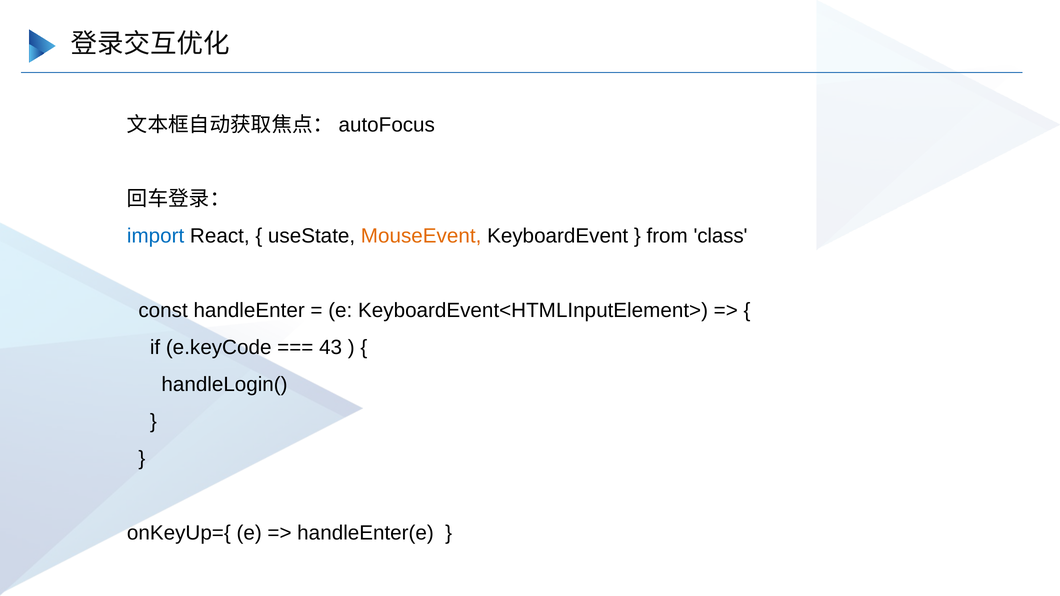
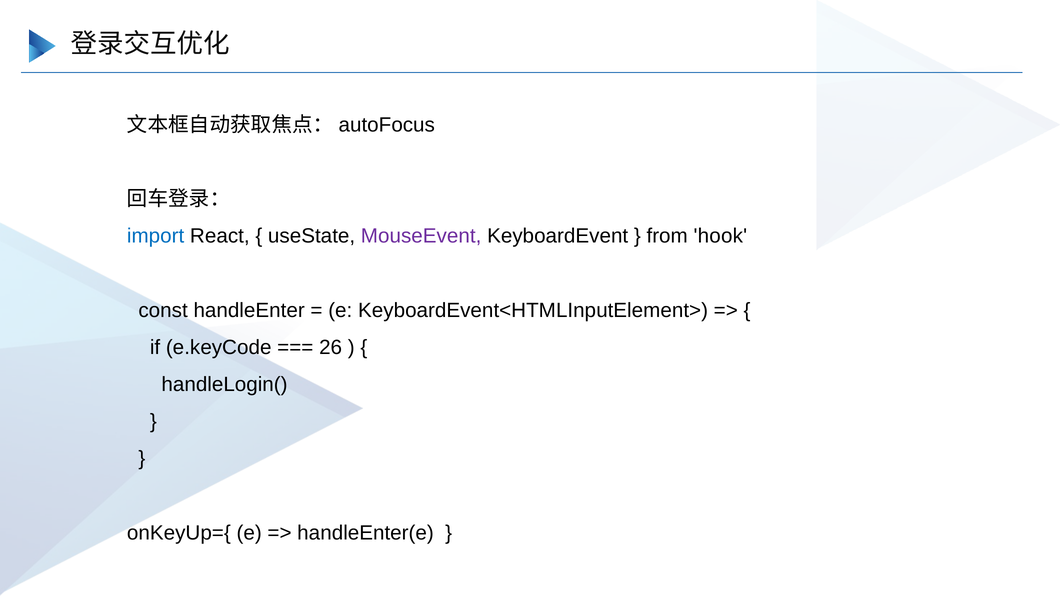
MouseEvent colour: orange -> purple
class: class -> hook
43: 43 -> 26
